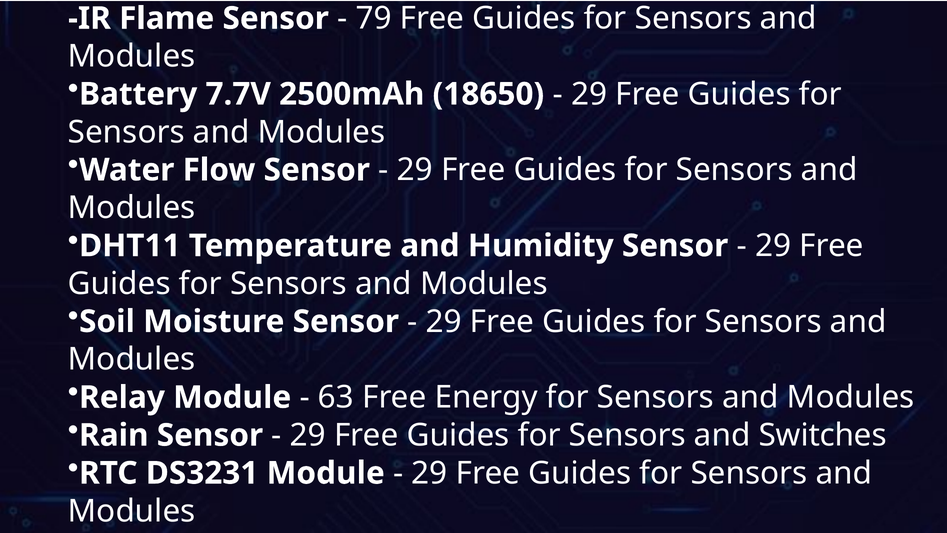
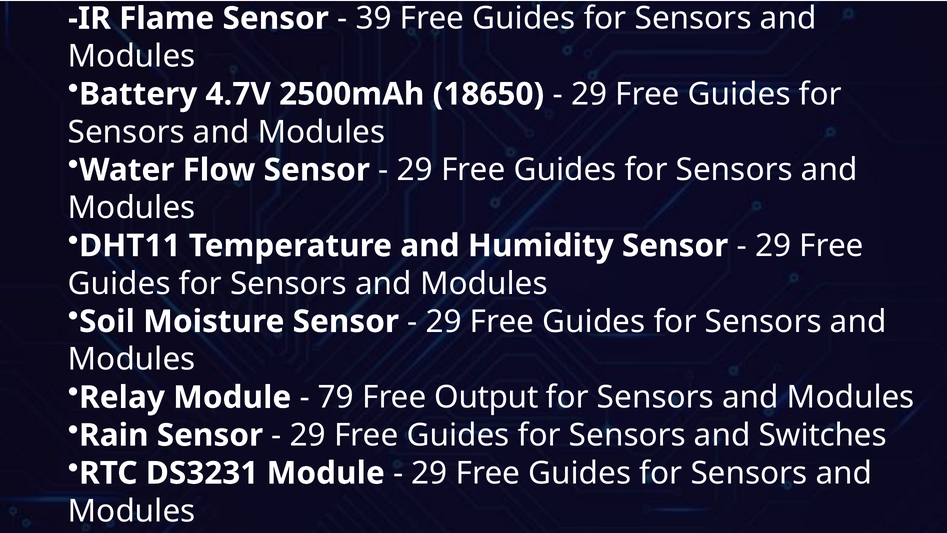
79: 79 -> 39
7.7V: 7.7V -> 4.7V
63: 63 -> 79
Energy: Energy -> Output
